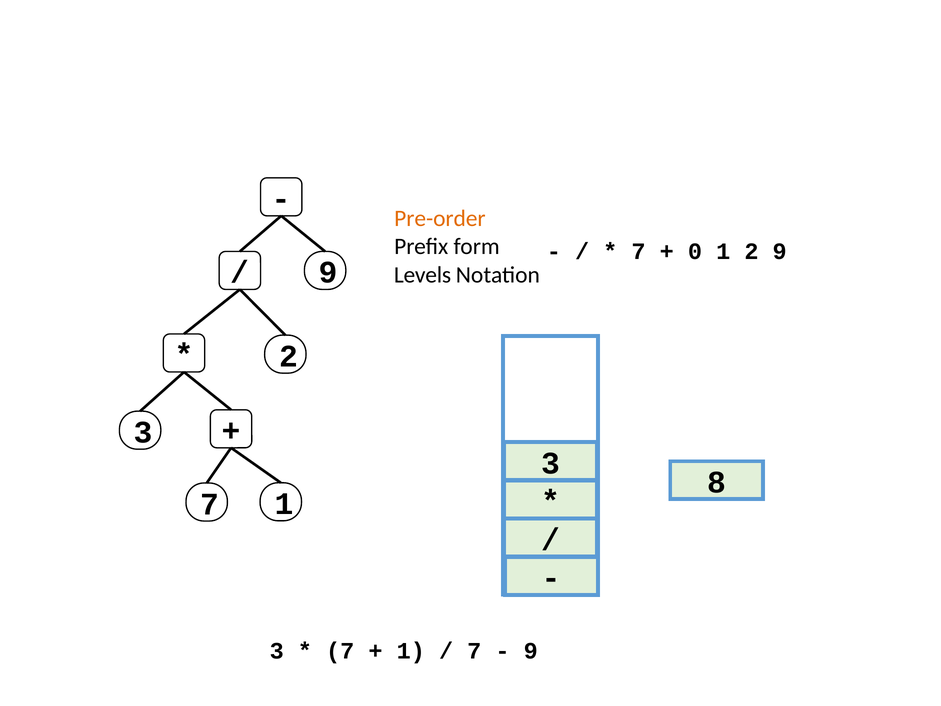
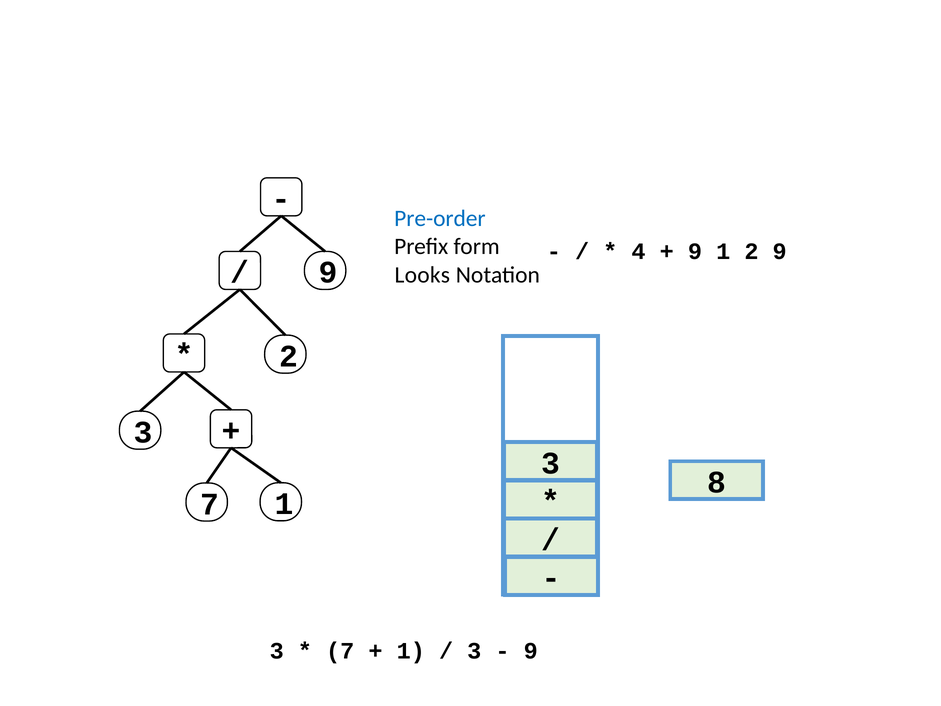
Pre-order colour: orange -> blue
7 at (639, 251): 7 -> 4
0 at (695, 251): 0 -> 9
Levels: Levels -> Looks
7 at (474, 651): 7 -> 3
